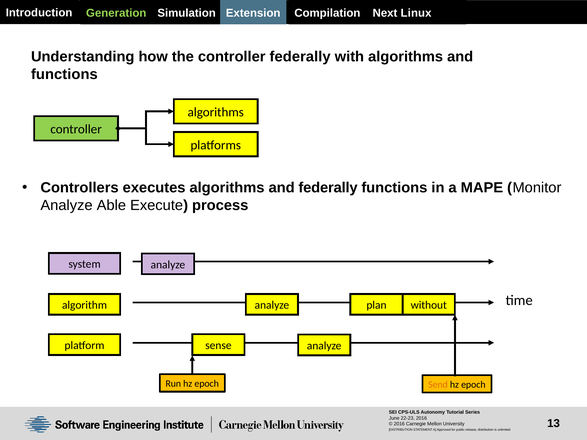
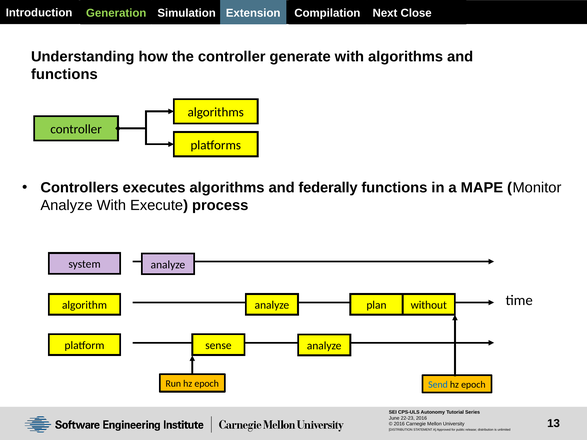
Linux: Linux -> Close
controller federally: federally -> generate
Analyze Able: Able -> With
Send colour: orange -> blue
